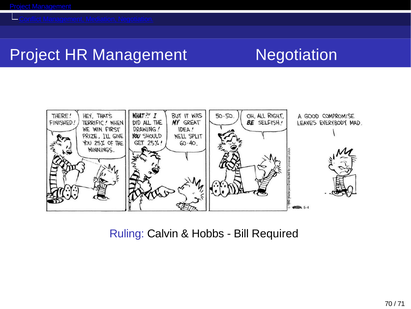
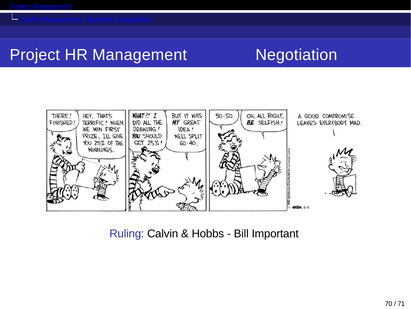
Required: Required -> Important
